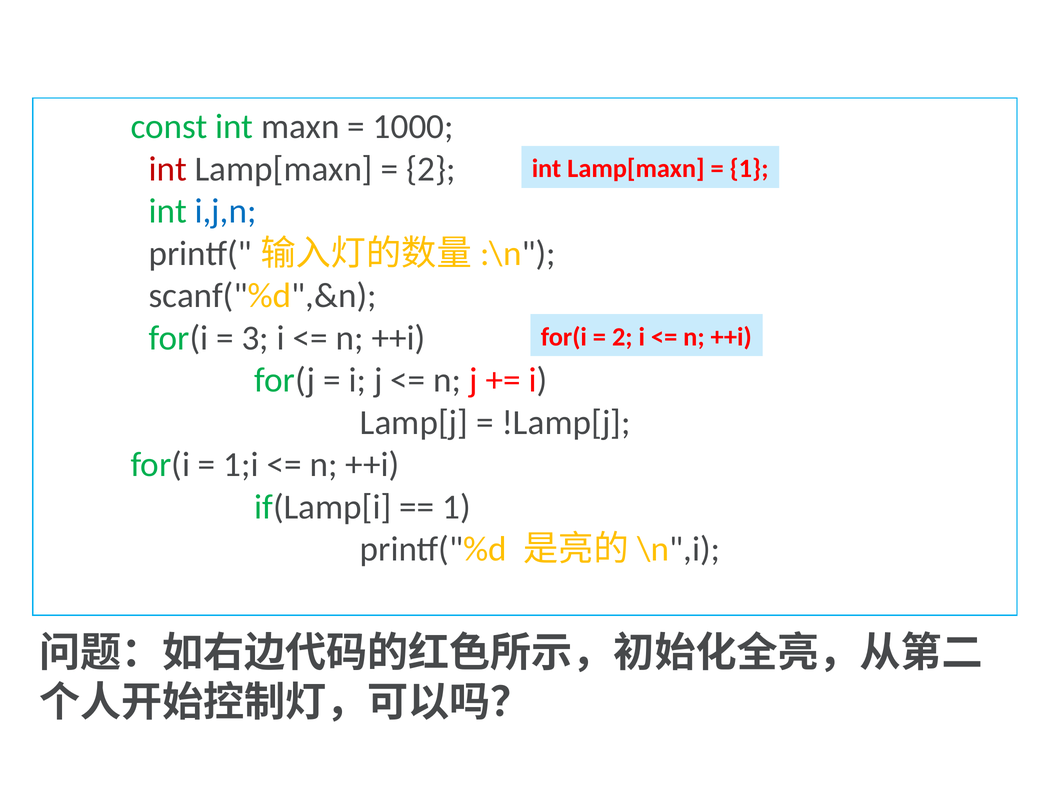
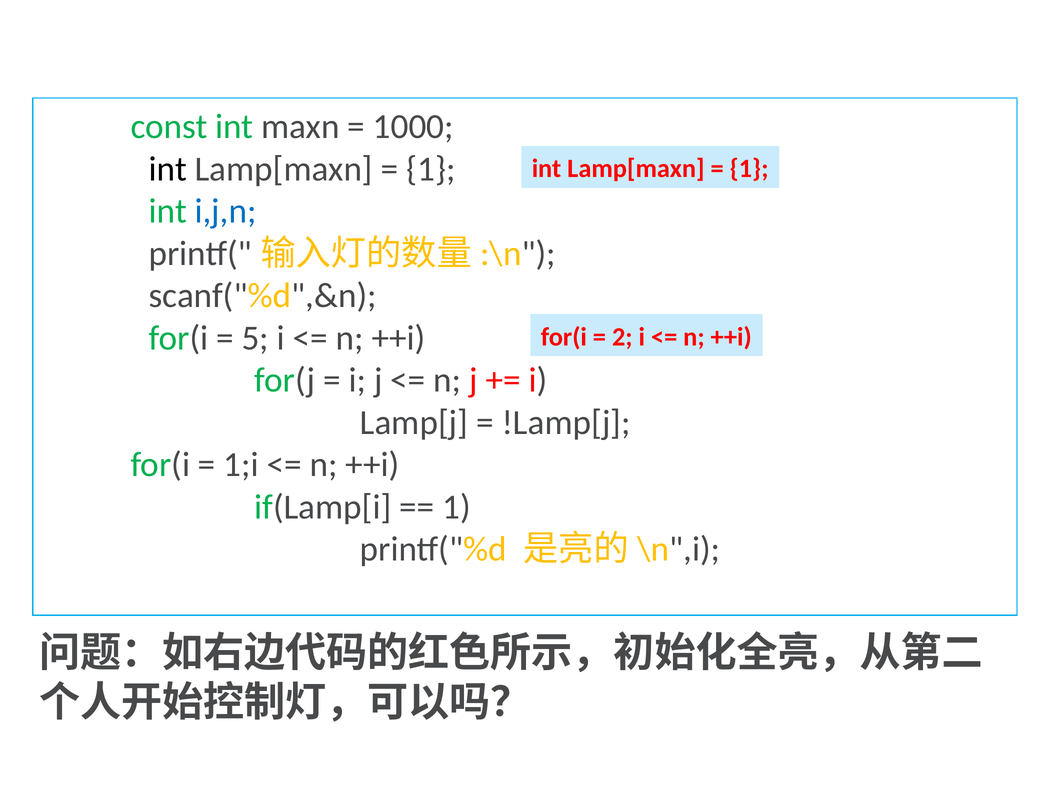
int at (168, 169) colour: red -> black
2 at (431, 169): 2 -> 1
3: 3 -> 5
